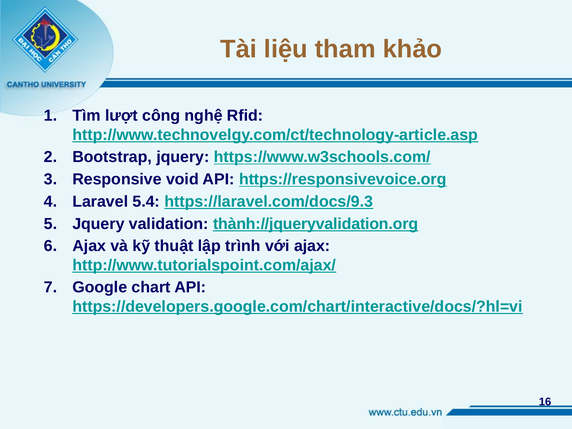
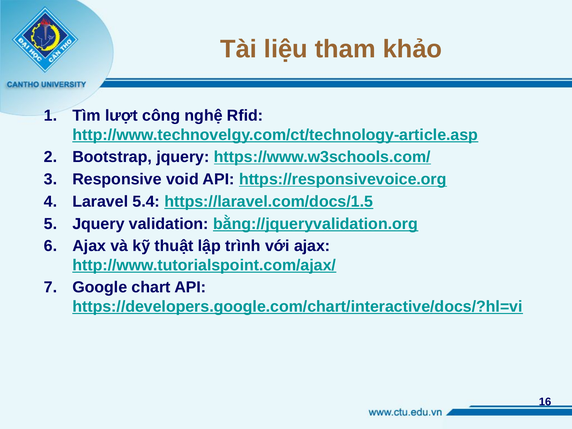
https://laravel.com/docs/9.3: https://laravel.com/docs/9.3 -> https://laravel.com/docs/1.5
thành://jqueryvalidation.org: thành://jqueryvalidation.org -> bằng://jqueryvalidation.org
